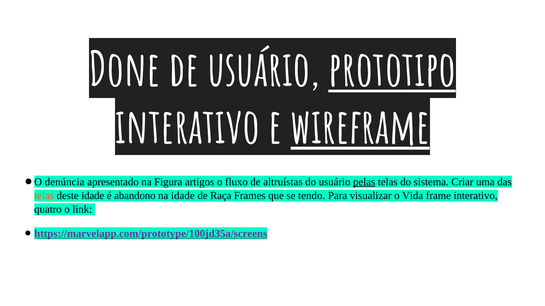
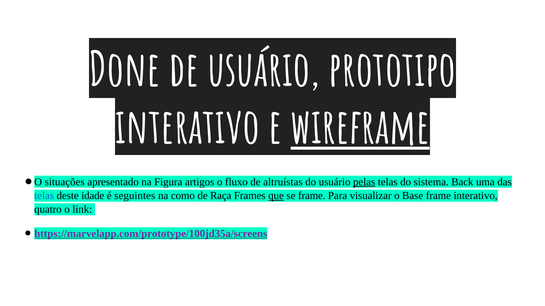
prototipo underline: present -> none
denúncia: denúncia -> situações
Criar: Criar -> Back
telas at (44, 196) colour: orange -> blue
abandono: abandono -> seguintes
na idade: idade -> como
que underline: none -> present
se tendo: tendo -> frame
Vida: Vida -> Base
